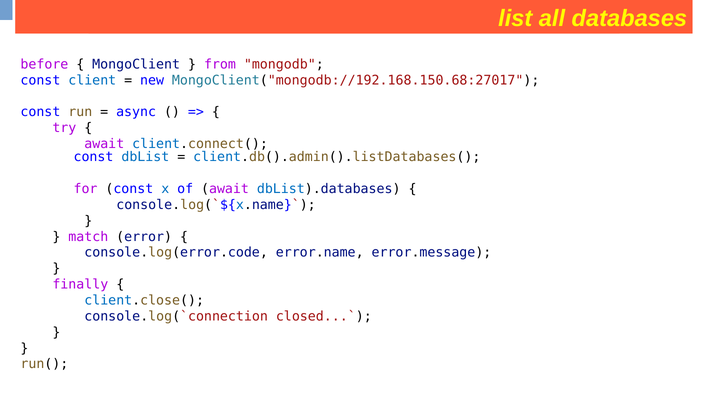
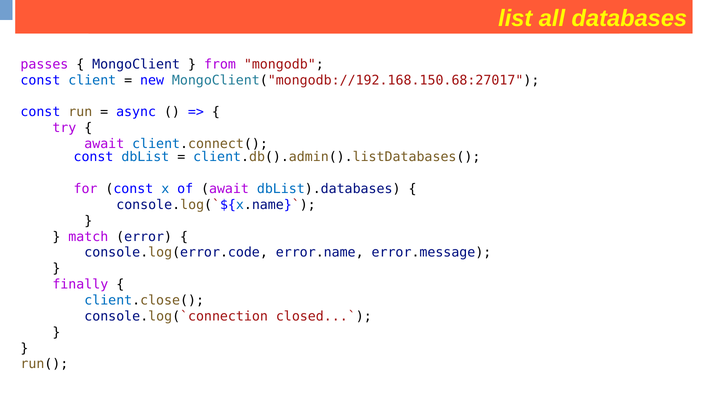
before: before -> passes
